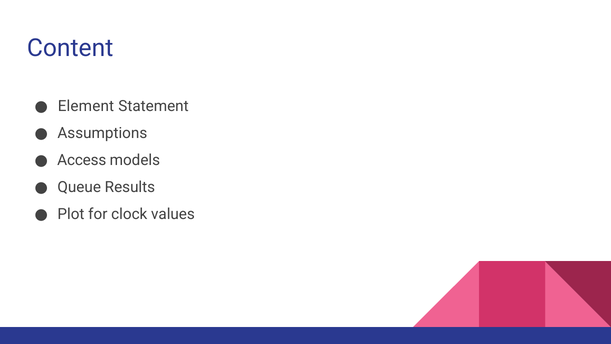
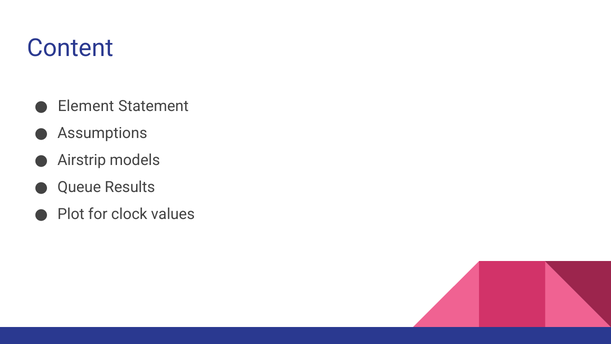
Access: Access -> Airstrip
